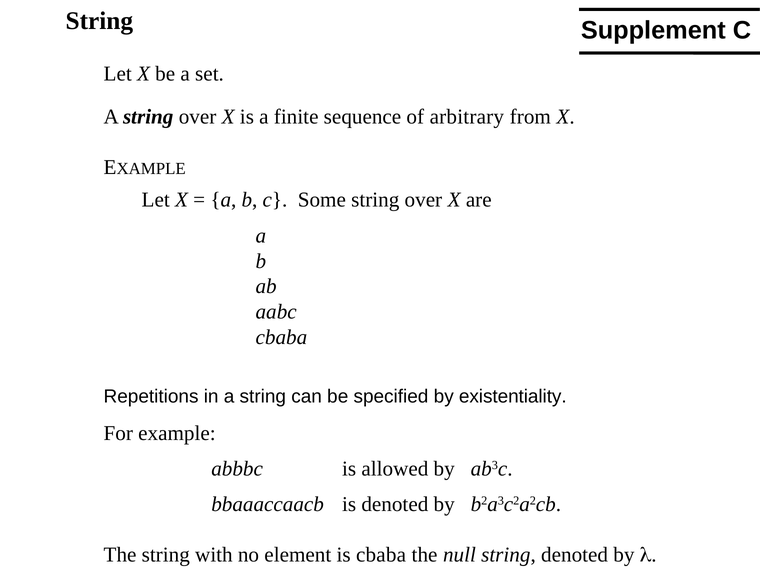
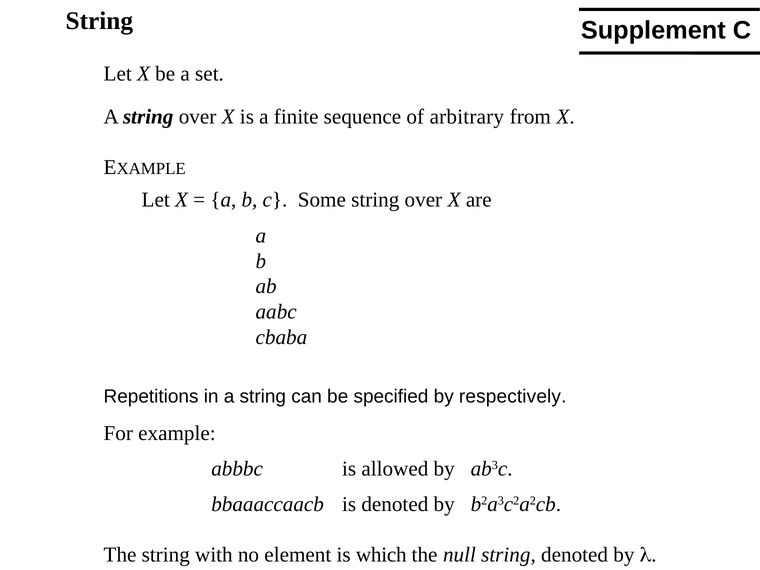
existentiality: existentiality -> respectively
is cbaba: cbaba -> which
